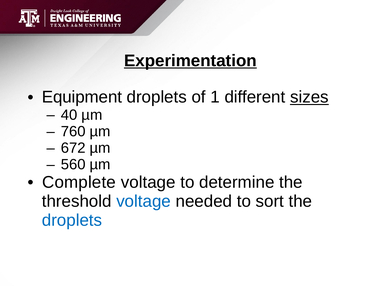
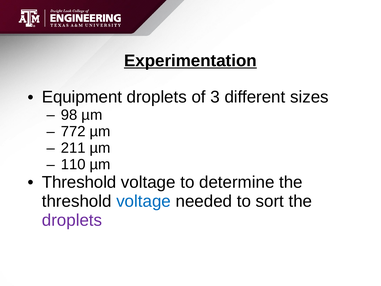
1: 1 -> 3
sizes underline: present -> none
40: 40 -> 98
760: 760 -> 772
672: 672 -> 211
560: 560 -> 110
Complete at (79, 182): Complete -> Threshold
droplets at (72, 220) colour: blue -> purple
